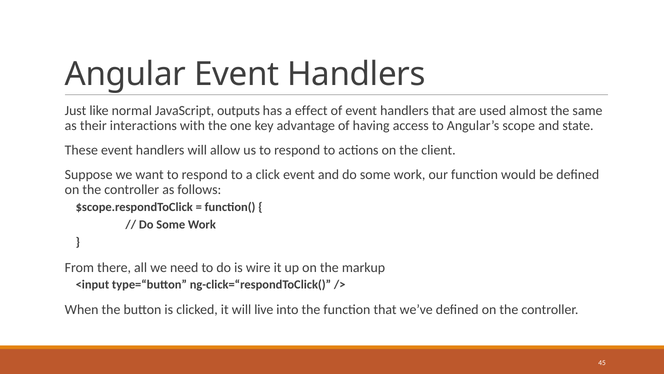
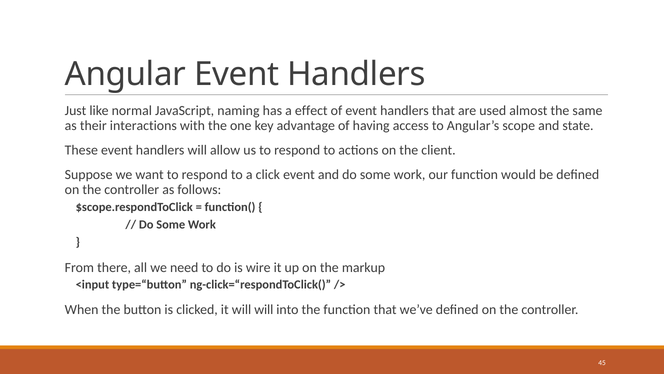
outputs: outputs -> naming
will live: live -> will
